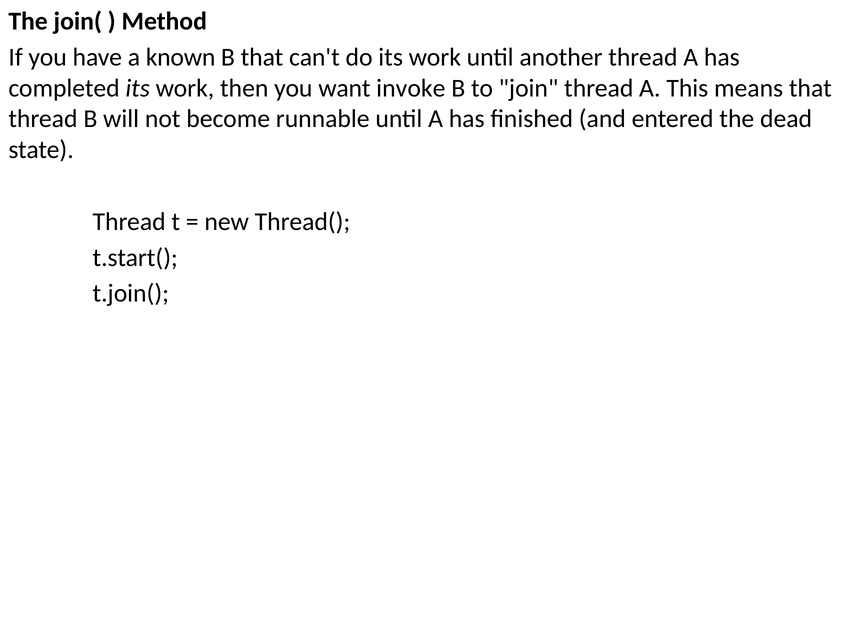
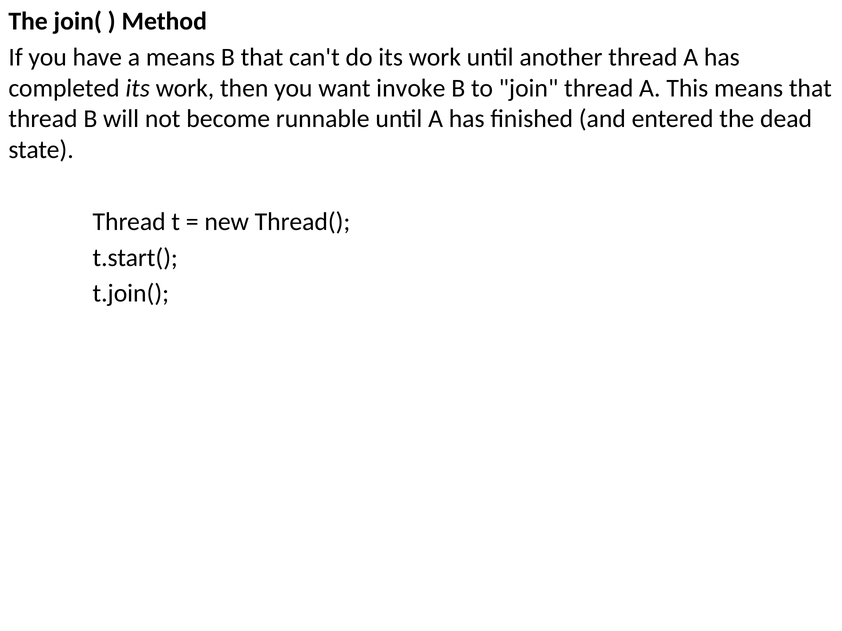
a known: known -> means
